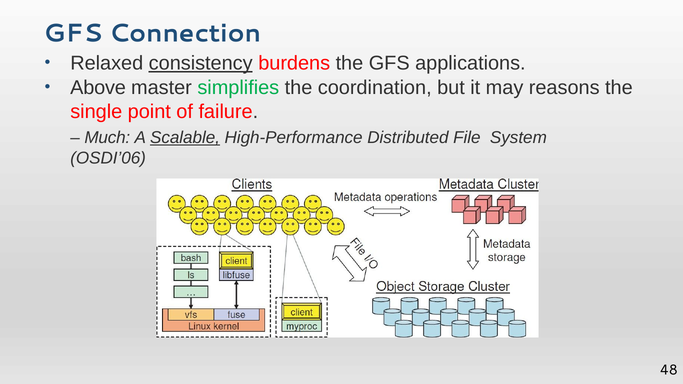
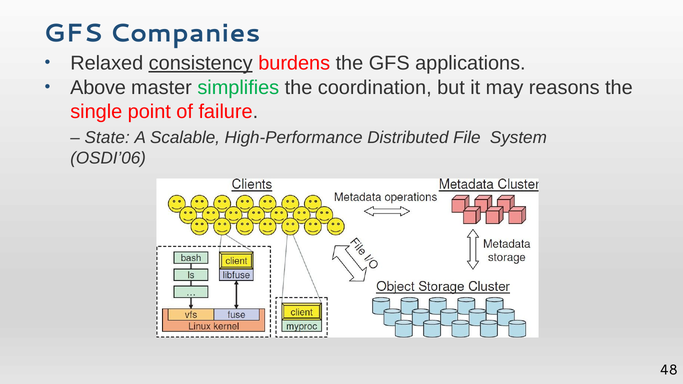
Connection: Connection -> Companies
Much: Much -> State
Scalable underline: present -> none
